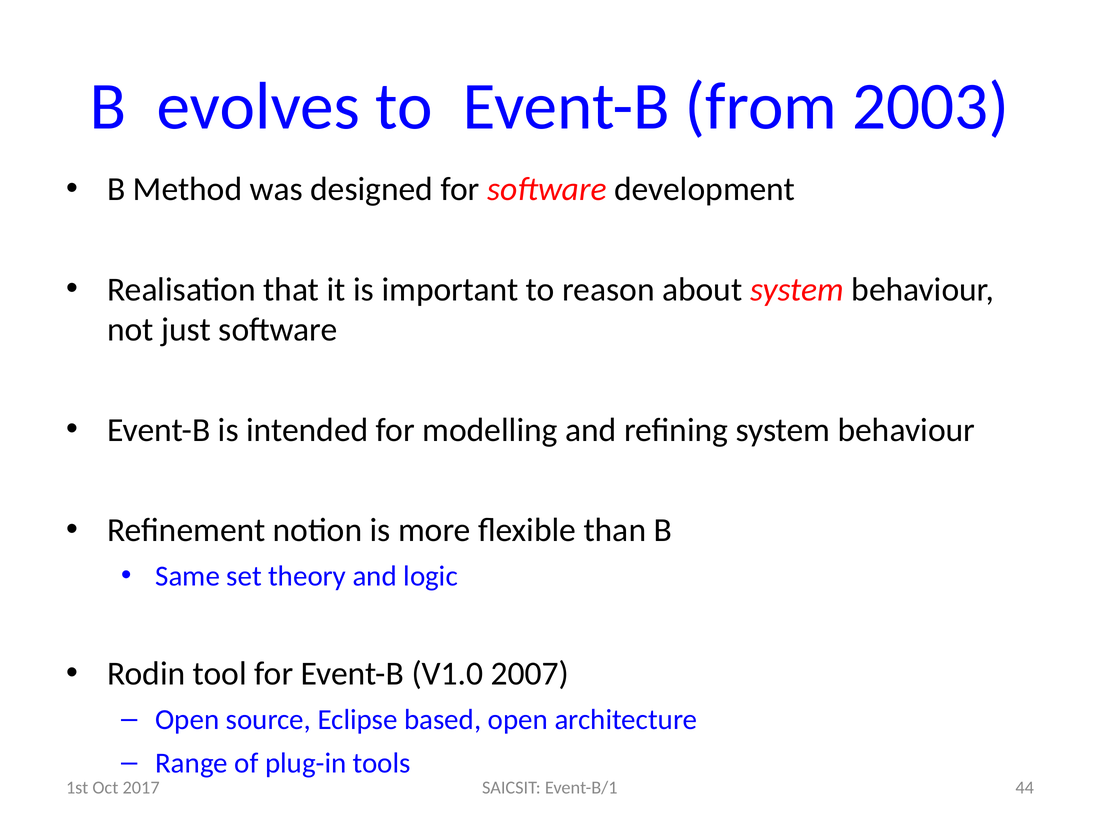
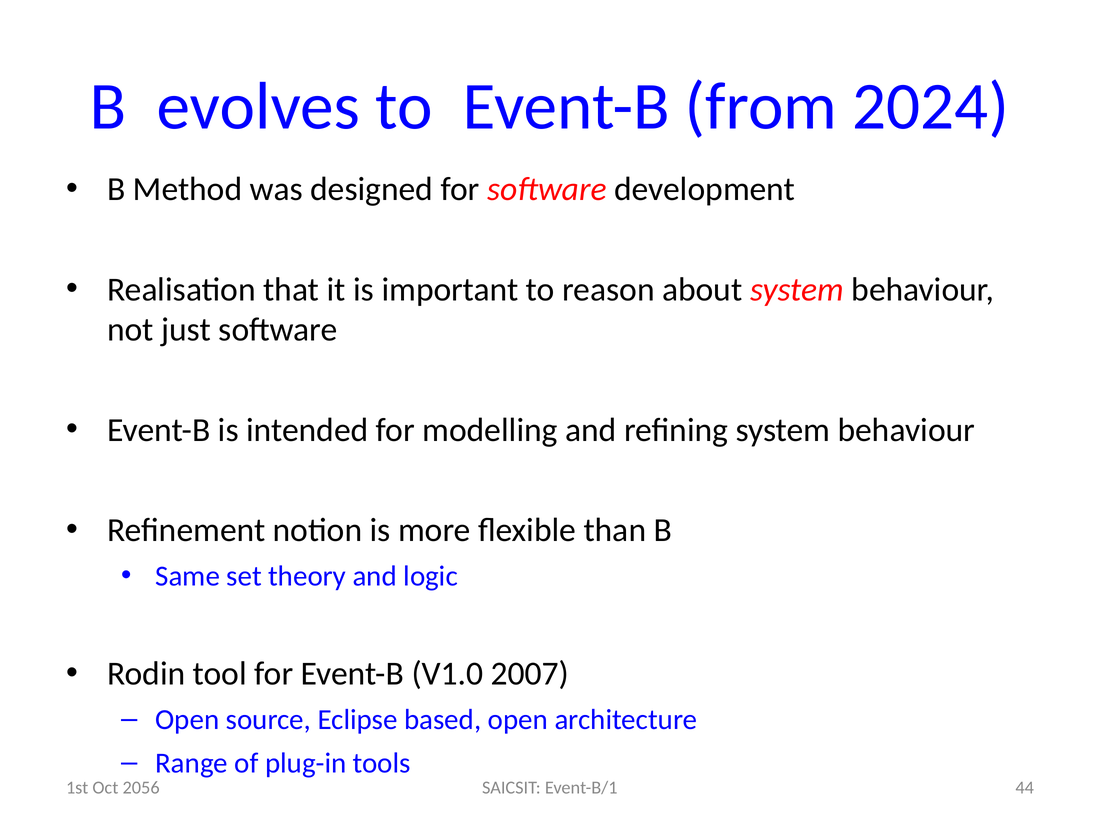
2003: 2003 -> 2024
2017: 2017 -> 2056
